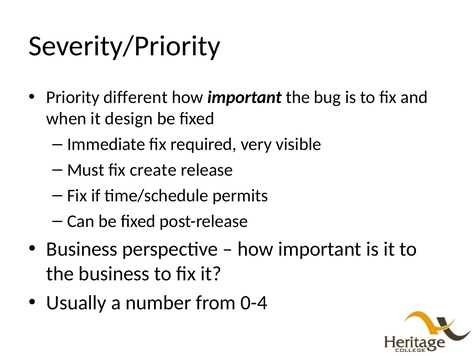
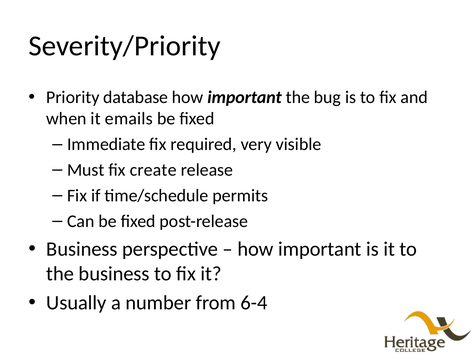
different: different -> database
design: design -> emails
0-4: 0-4 -> 6-4
